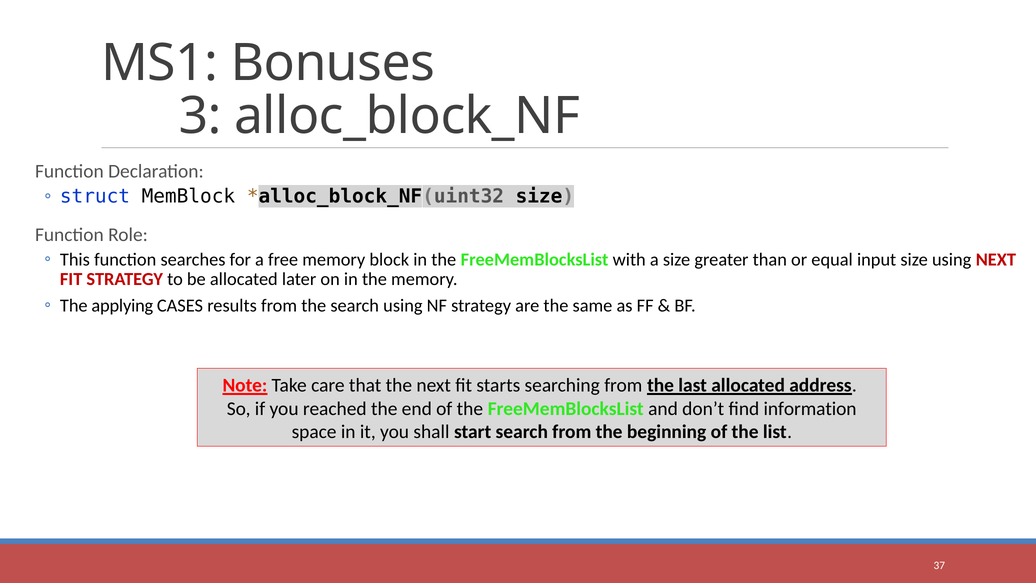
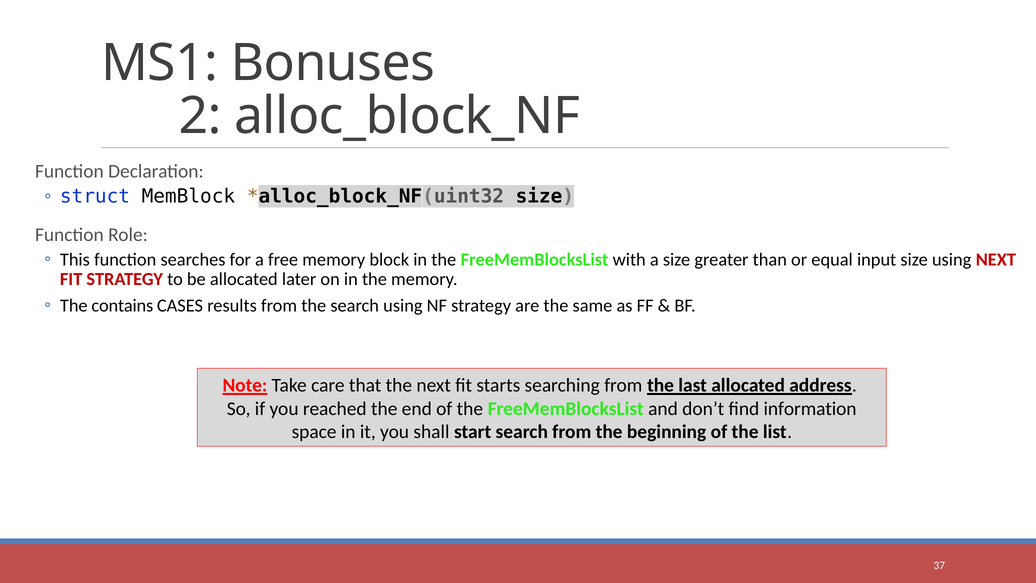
3: 3 -> 2
applying: applying -> contains
